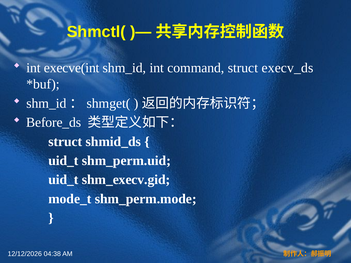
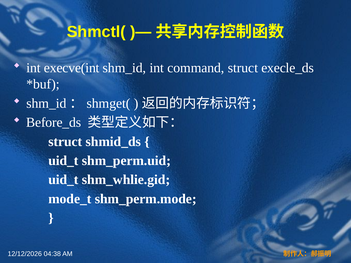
execv_ds: execv_ds -> execle_ds
shm_execv.gid: shm_execv.gid -> shm_whlie.gid
